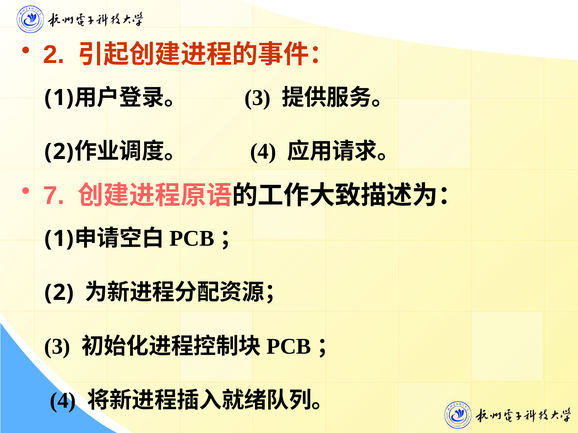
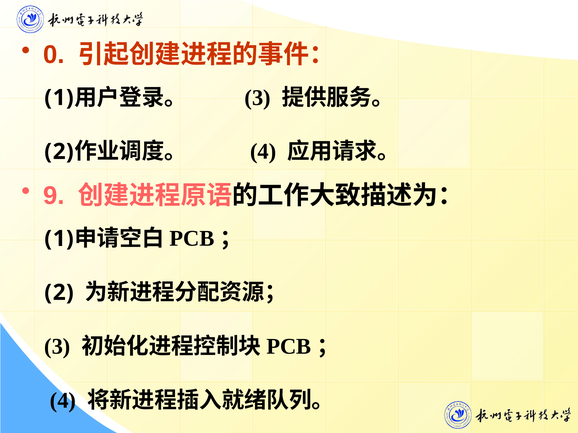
2 at (54, 55): 2 -> 0
7: 7 -> 9
